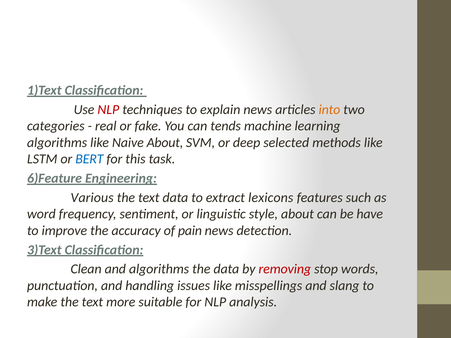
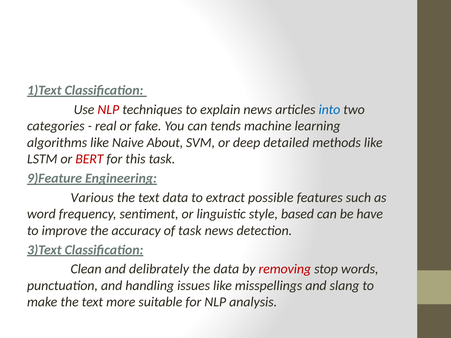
into colour: orange -> blue
selected: selected -> detailed
BERT colour: blue -> red
6)Feature: 6)Feature -> 9)Feature
lexicons: lexicons -> possible
style about: about -> based
of pain: pain -> task
and algorithms: algorithms -> delibrately
